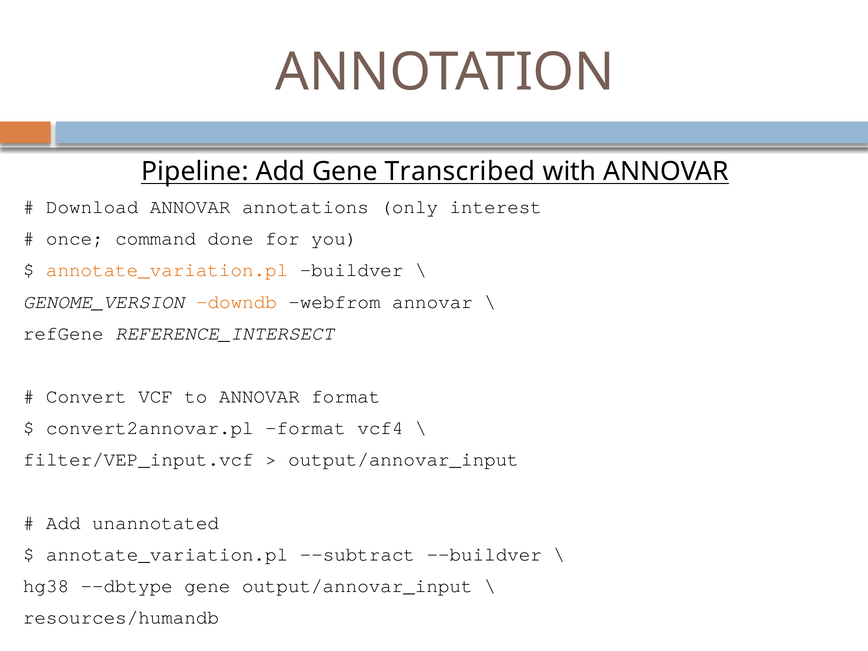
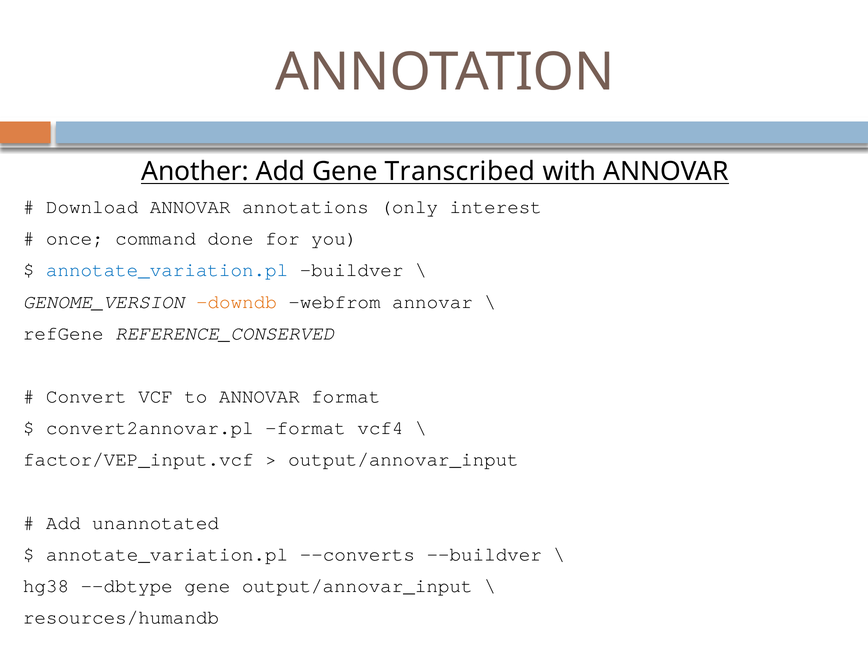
Pipeline: Pipeline -> Another
annotate_variation.pl at (167, 270) colour: orange -> blue
REFERENCE_INTERSECT: REFERENCE_INTERSECT -> REFERENCE_CONSERVED
filter/VEP_input.vcf: filter/VEP_input.vcf -> factor/VEP_input.vcf
--subtract: --subtract -> --converts
